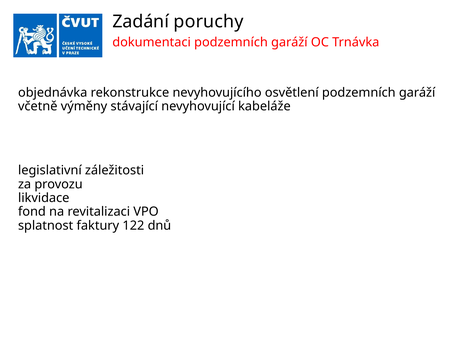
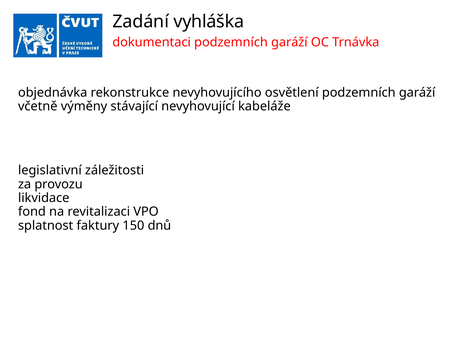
poruchy: poruchy -> vyhláška
122: 122 -> 150
